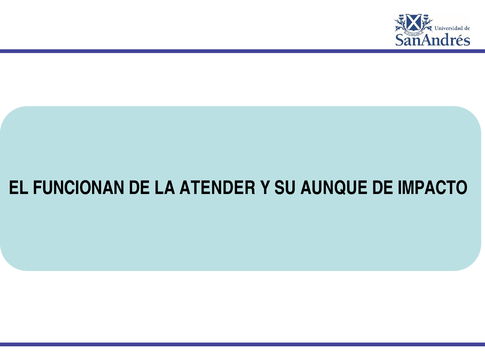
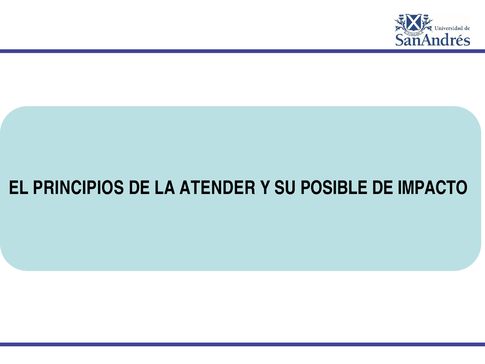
FUNCIONAN: FUNCIONAN -> PRINCIPIOS
AUNQUE: AUNQUE -> POSIBLE
